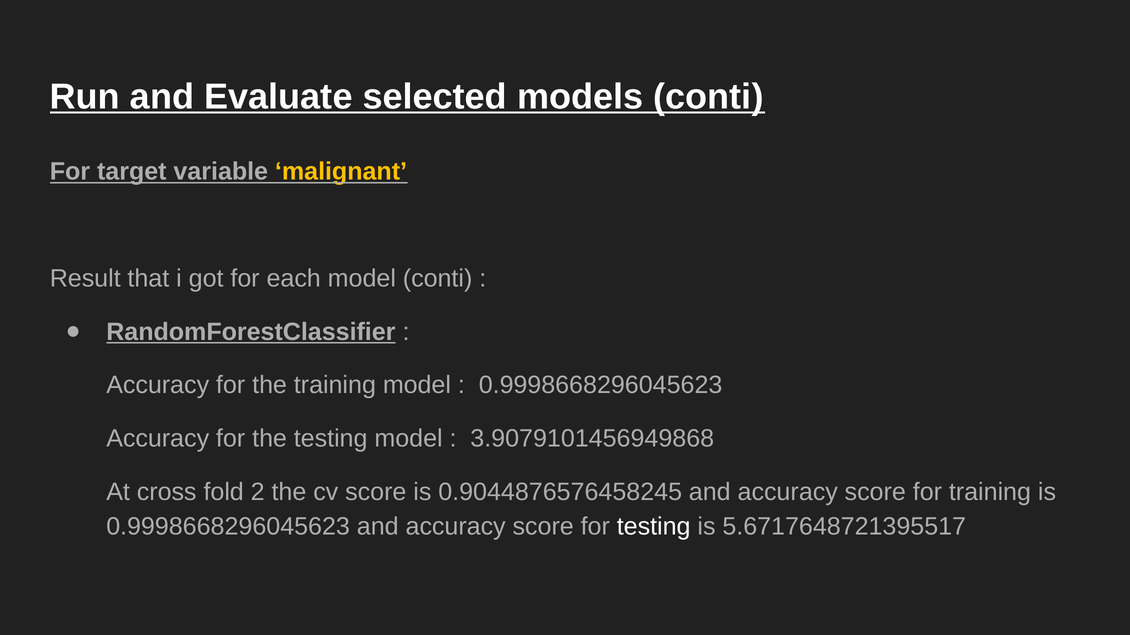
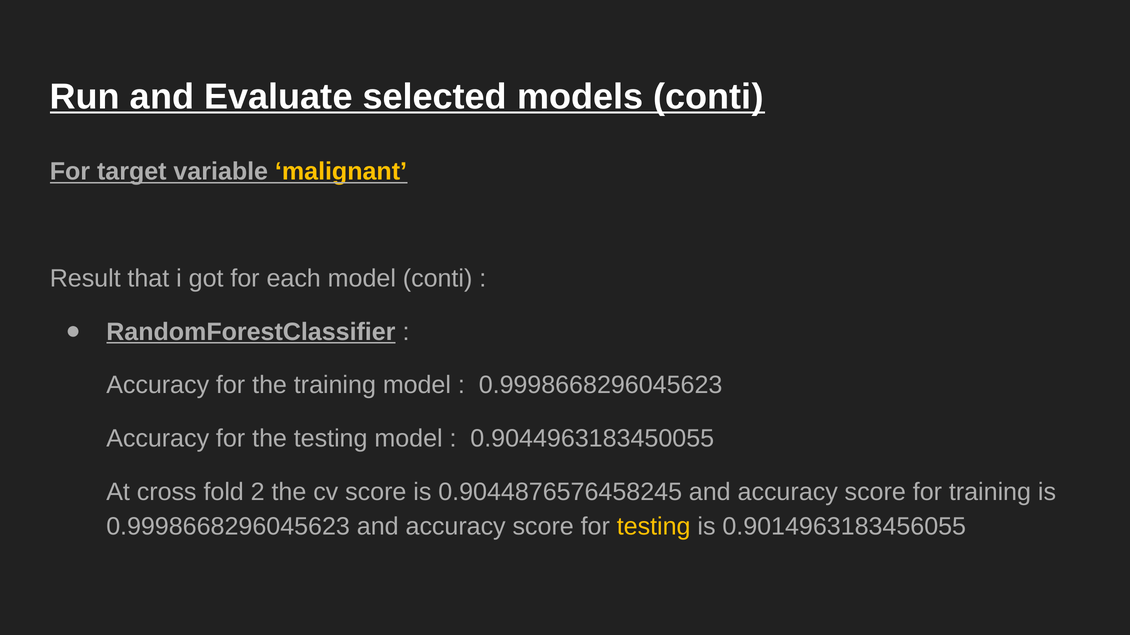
3.9079101456949868: 3.9079101456949868 -> 0.9044963183450055
testing at (654, 527) colour: white -> yellow
5.6717648721395517: 5.6717648721395517 -> 0.9014963183456055
